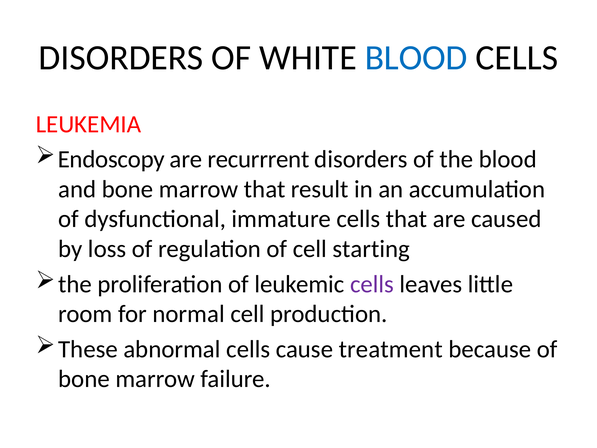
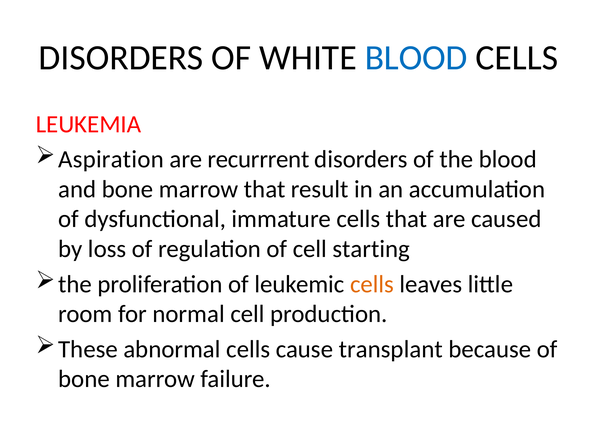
Endoscopy: Endoscopy -> Aspiration
cells at (372, 284) colour: purple -> orange
treatment: treatment -> transplant
